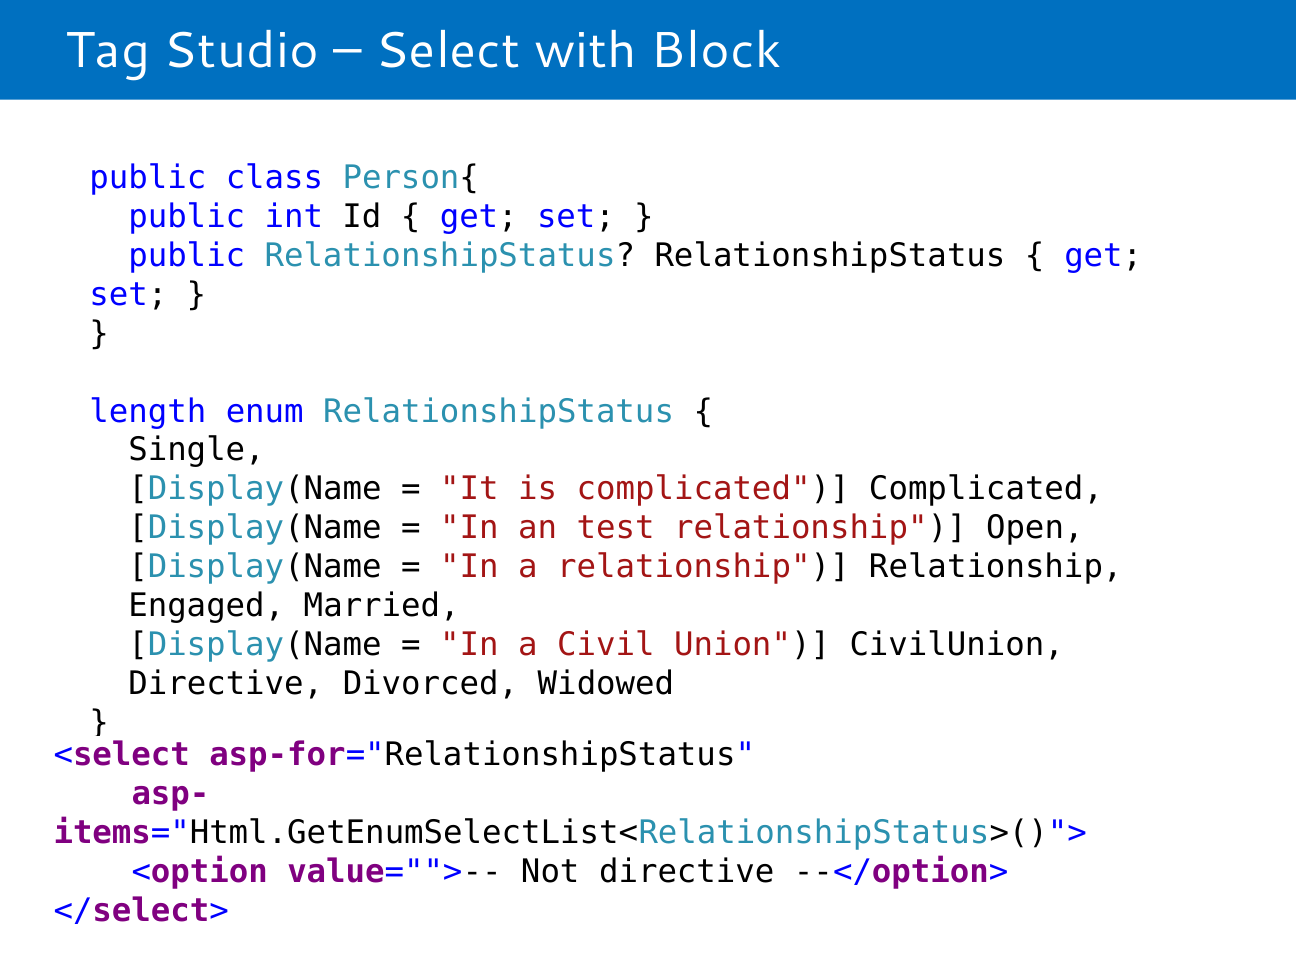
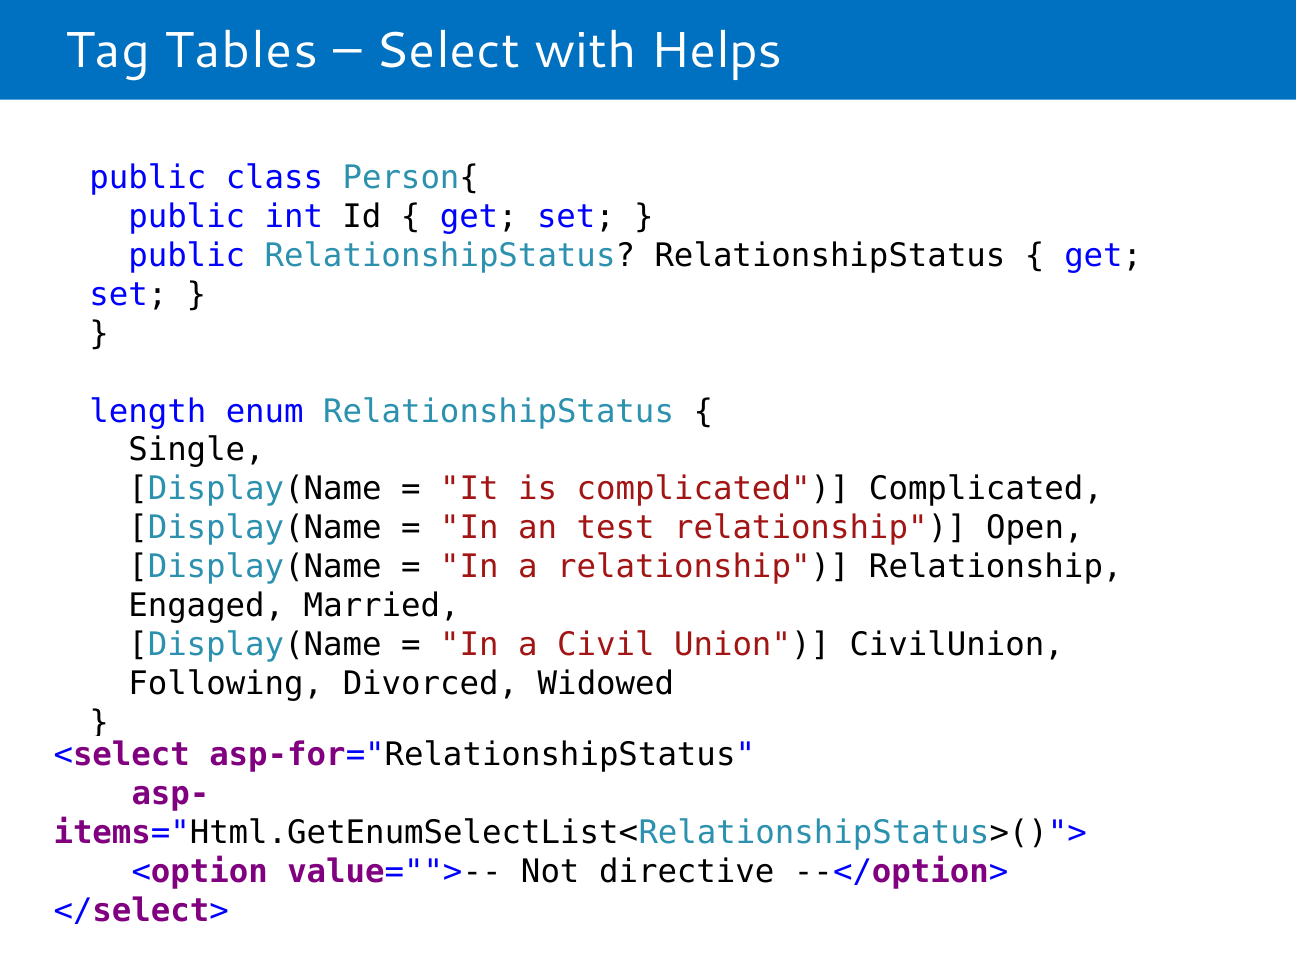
Studio: Studio -> Tables
Block: Block -> Helps
Directive at (226, 684): Directive -> Following
